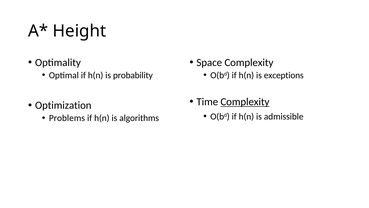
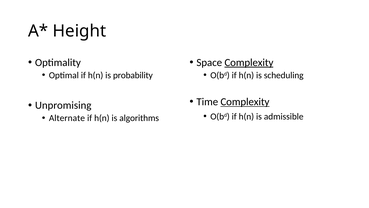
Complexity at (249, 62) underline: none -> present
exceptions: exceptions -> scheduling
Optimization: Optimization -> Unpromising
Problems: Problems -> Alternate
